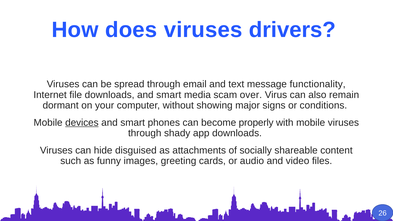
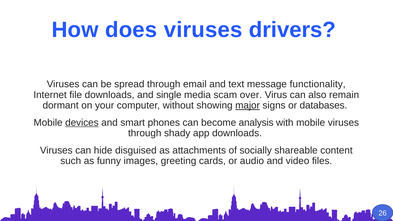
downloads and smart: smart -> single
major underline: none -> present
conditions: conditions -> databases
properly: properly -> analysis
